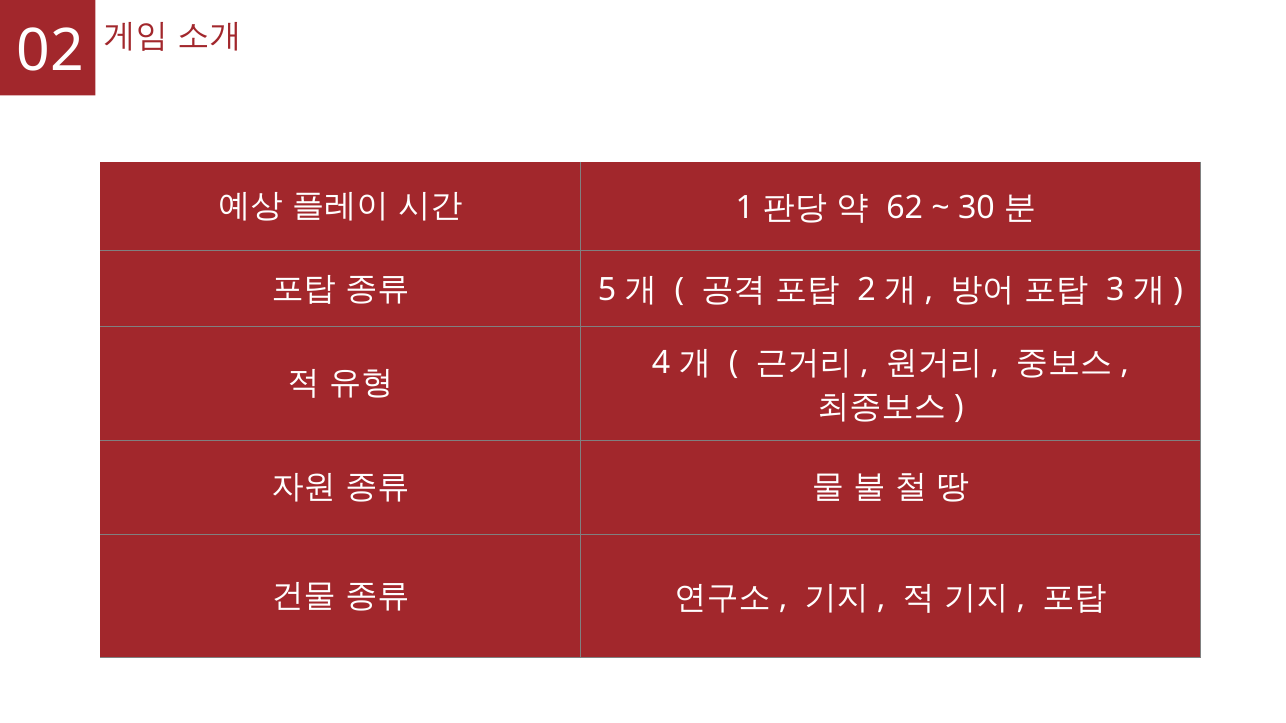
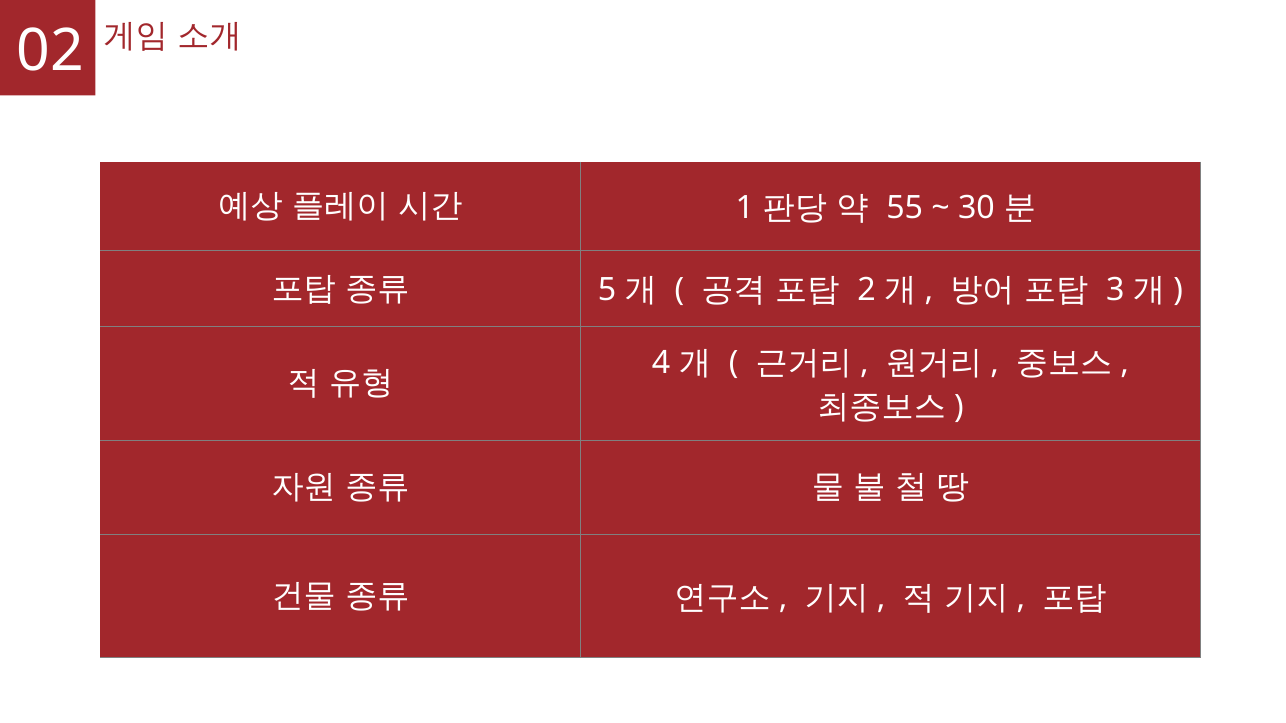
62: 62 -> 55
